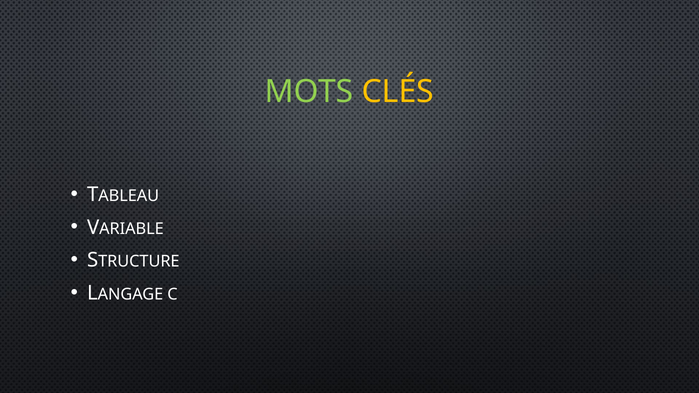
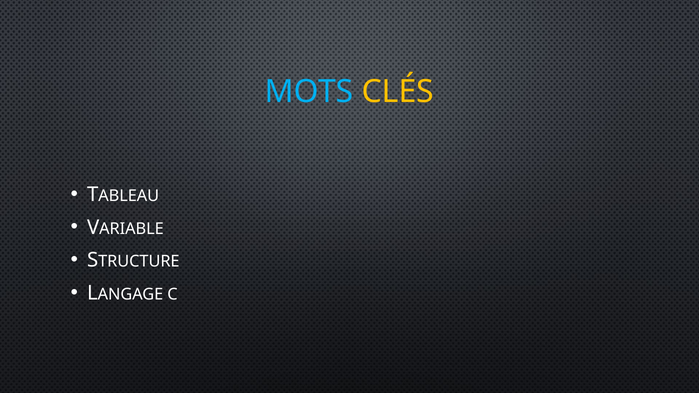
MOTS colour: light green -> light blue
